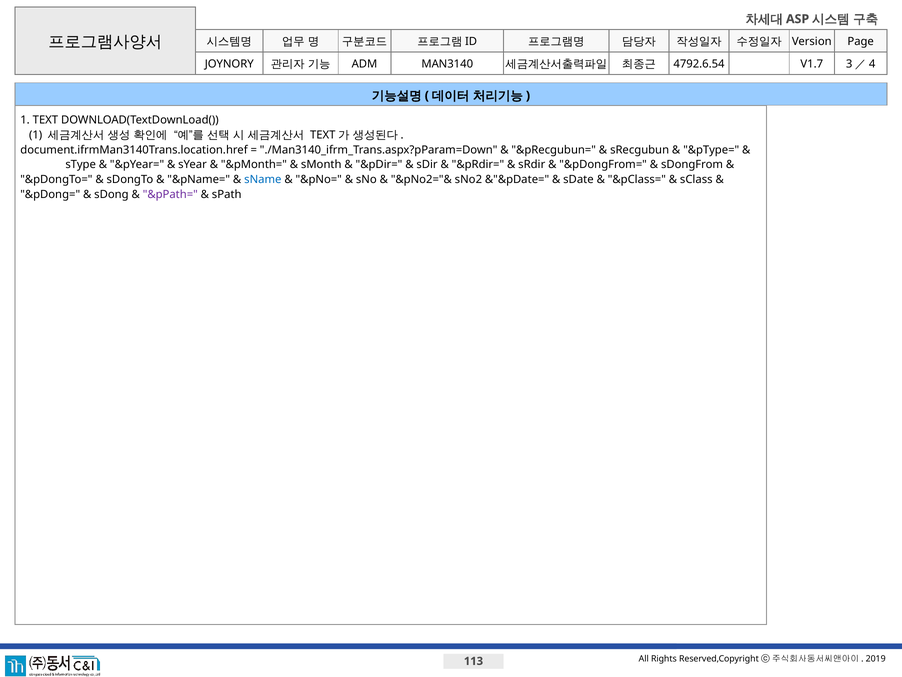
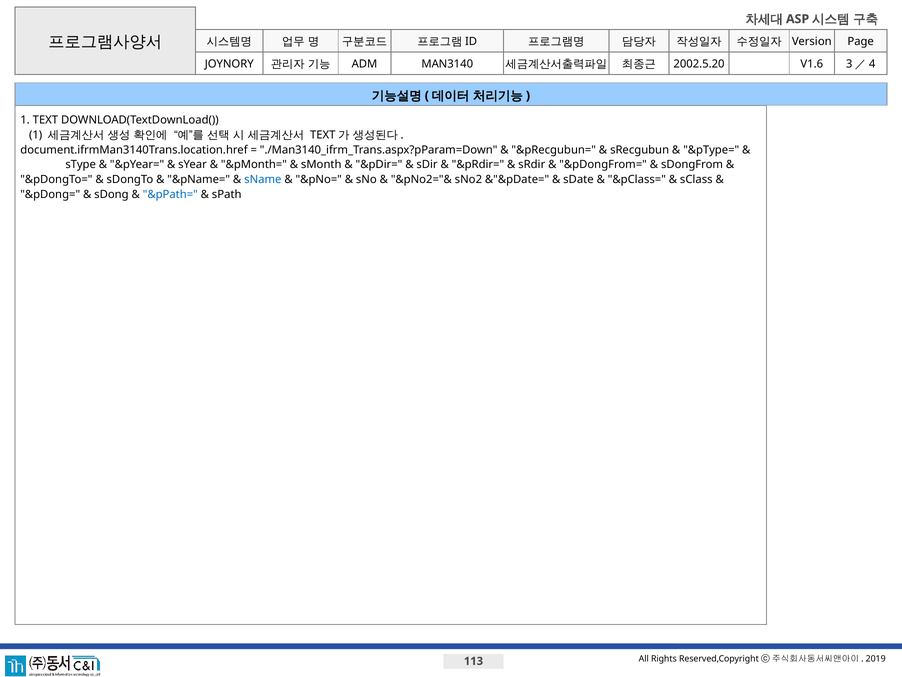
4792.6.54: 4792.6.54 -> 2002.5.20
V1.7: V1.7 -> V1.6
&pPath= colour: purple -> blue
